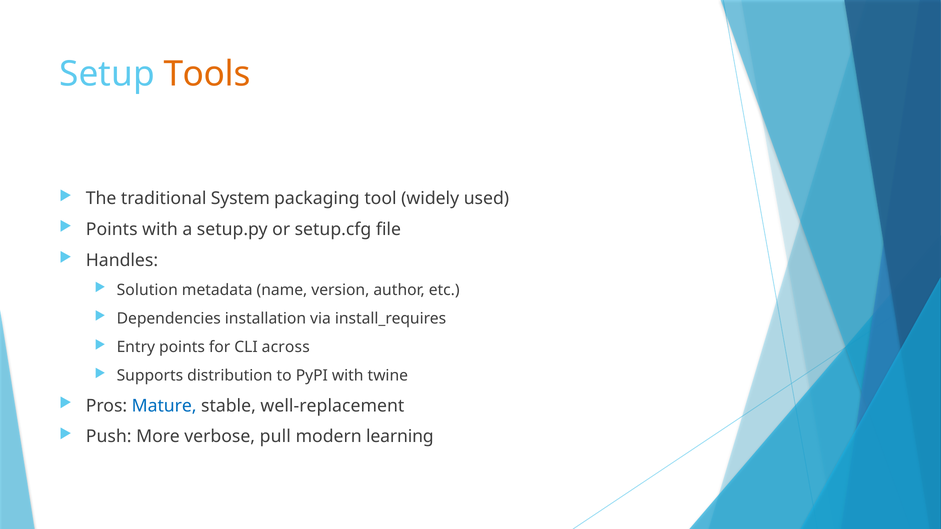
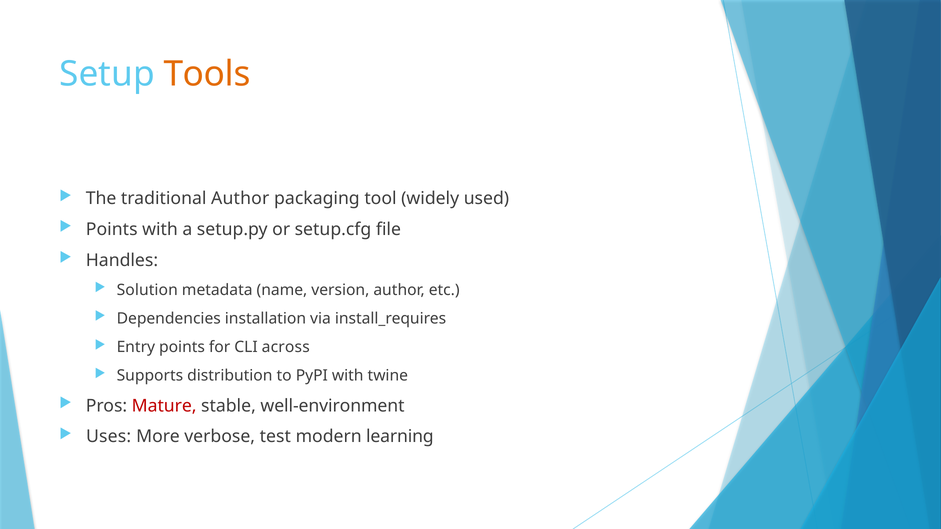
traditional System: System -> Author
Mature colour: blue -> red
well-replacement: well-replacement -> well-environment
Push: Push -> Uses
pull: pull -> test
